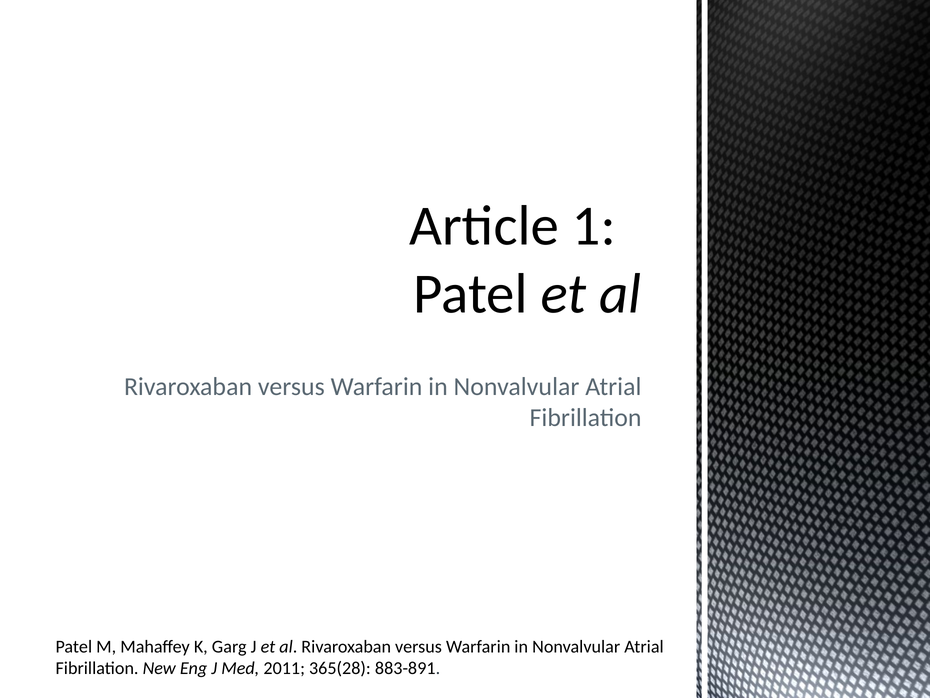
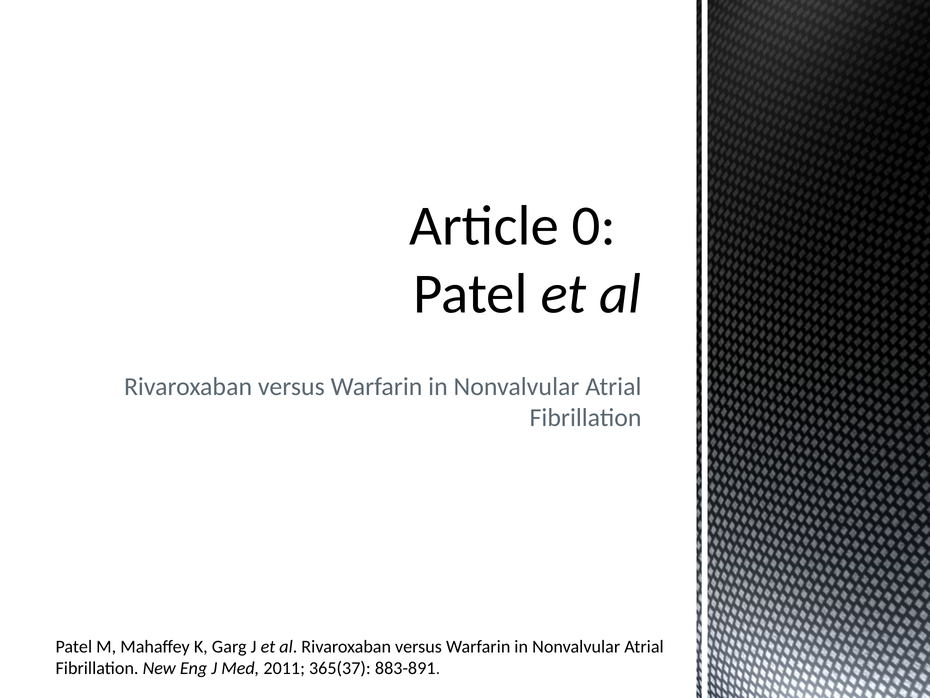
1: 1 -> 0
365(28: 365(28 -> 365(37
